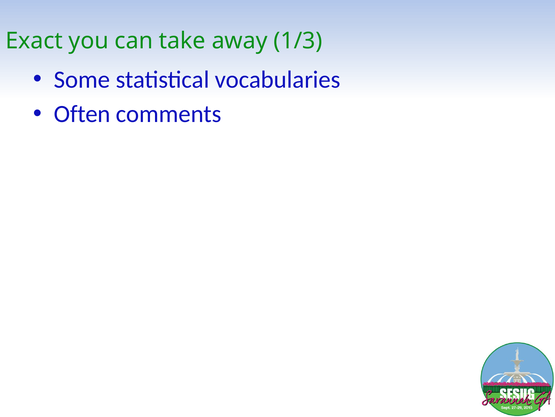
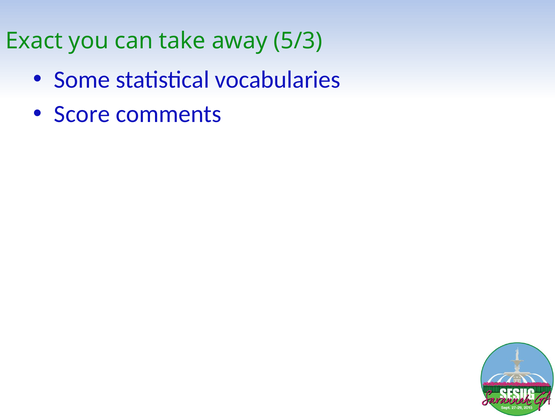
1/3: 1/3 -> 5/3
Often: Often -> Score
